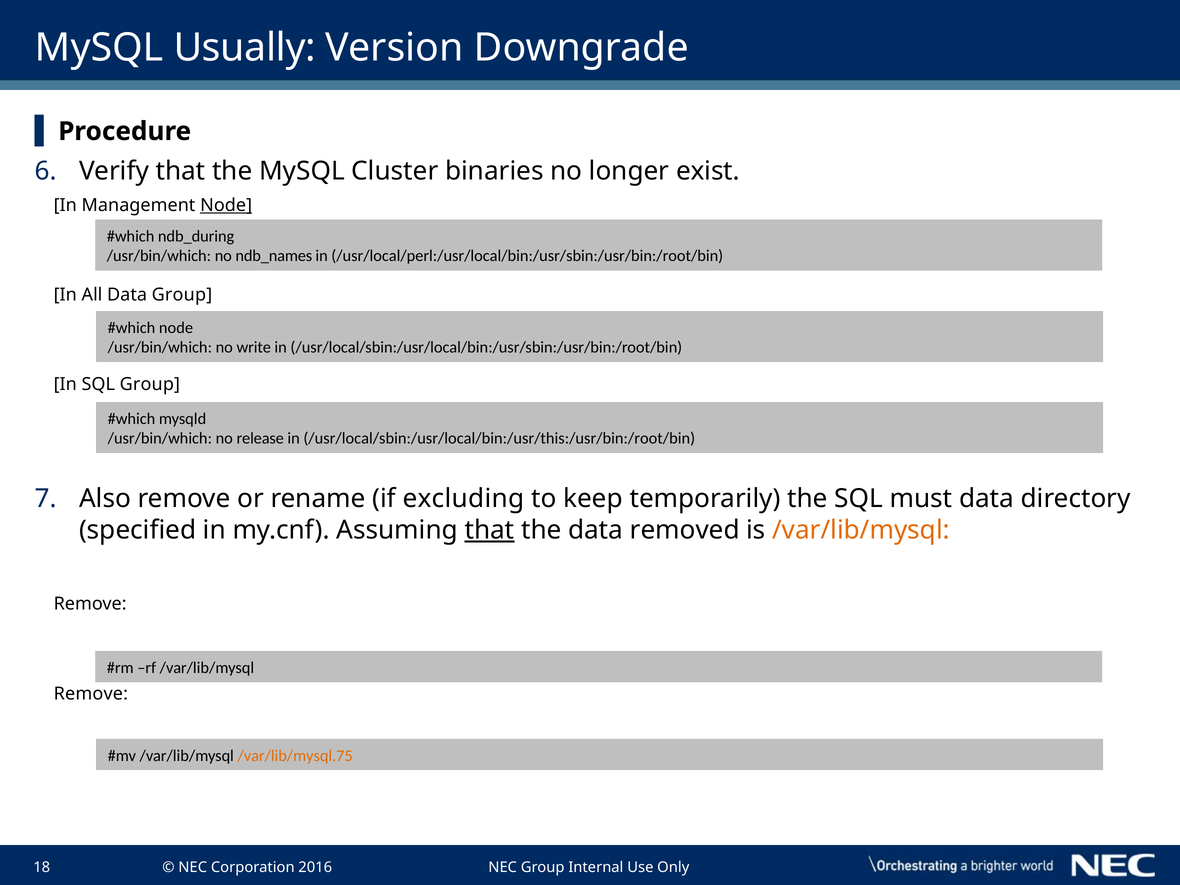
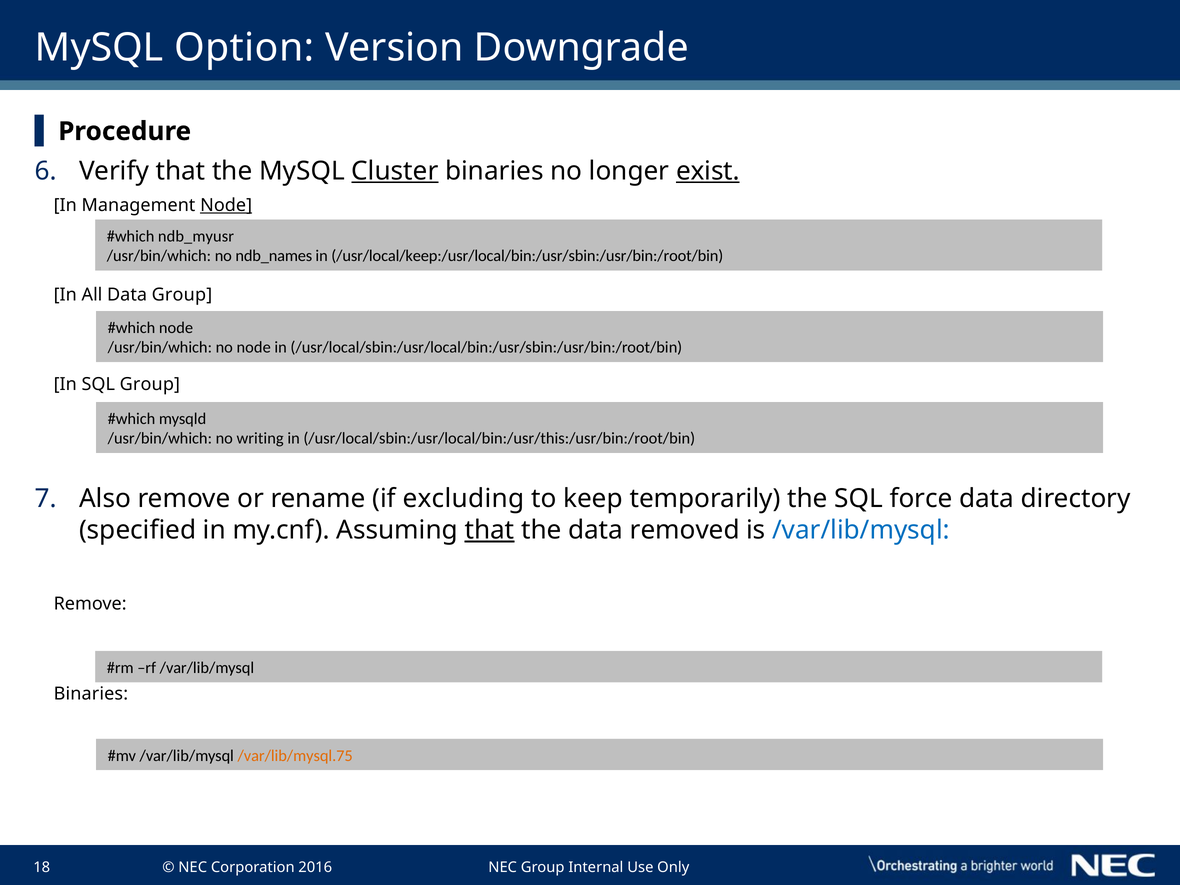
Usually: Usually -> Option
Cluster underline: none -> present
exist underline: none -> present
ndb_during: ndb_during -> ndb_myusr
/usr/local/perl:/usr/local/bin:/usr/sbin:/usr/bin:/root/bin: /usr/local/perl:/usr/local/bin:/usr/sbin:/usr/bin:/root/bin -> /usr/local/keep:/usr/local/bin:/usr/sbin:/usr/bin:/root/bin
no write: write -> node
release: release -> writing
must: must -> force
/var/lib/mysql at (861, 530) colour: orange -> blue
Remove at (91, 694): Remove -> Binaries
